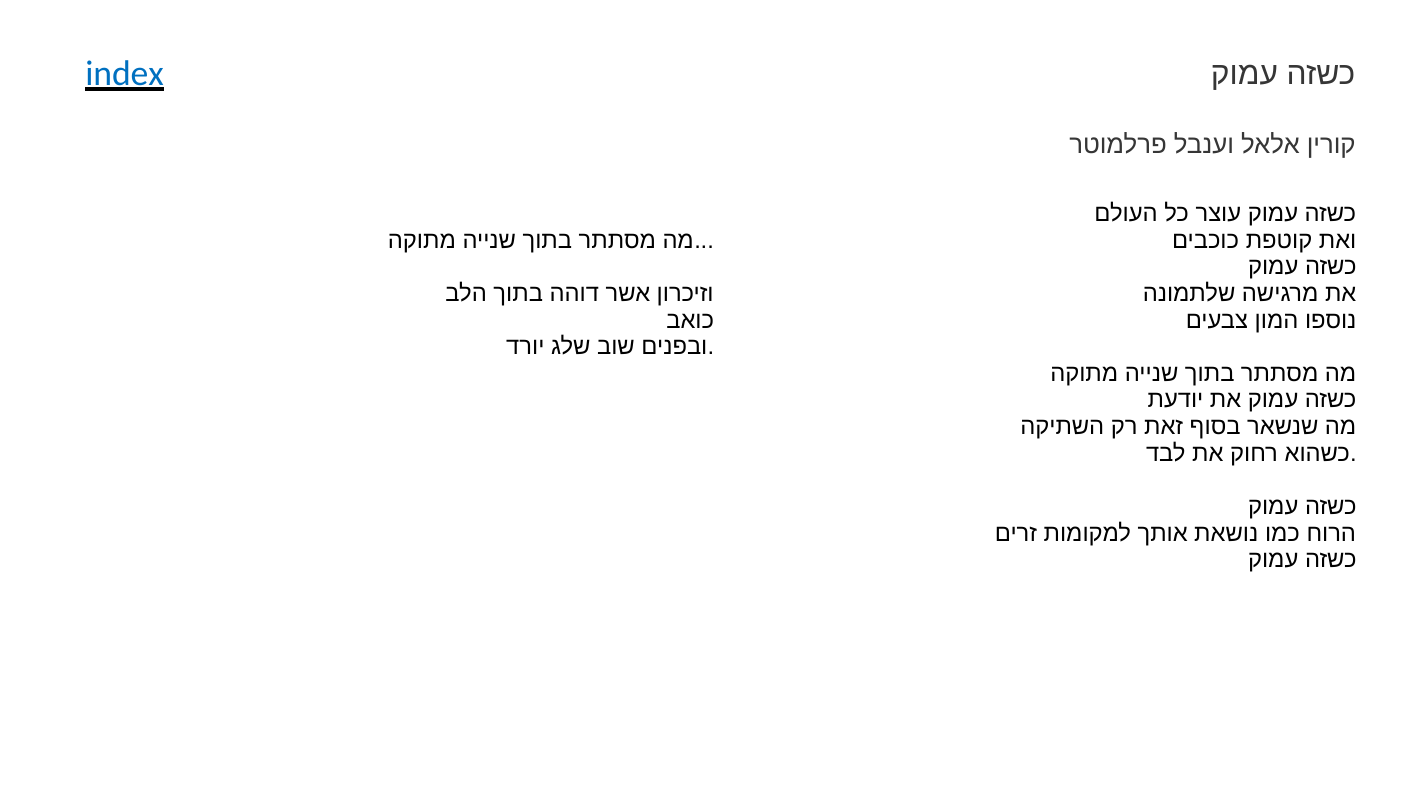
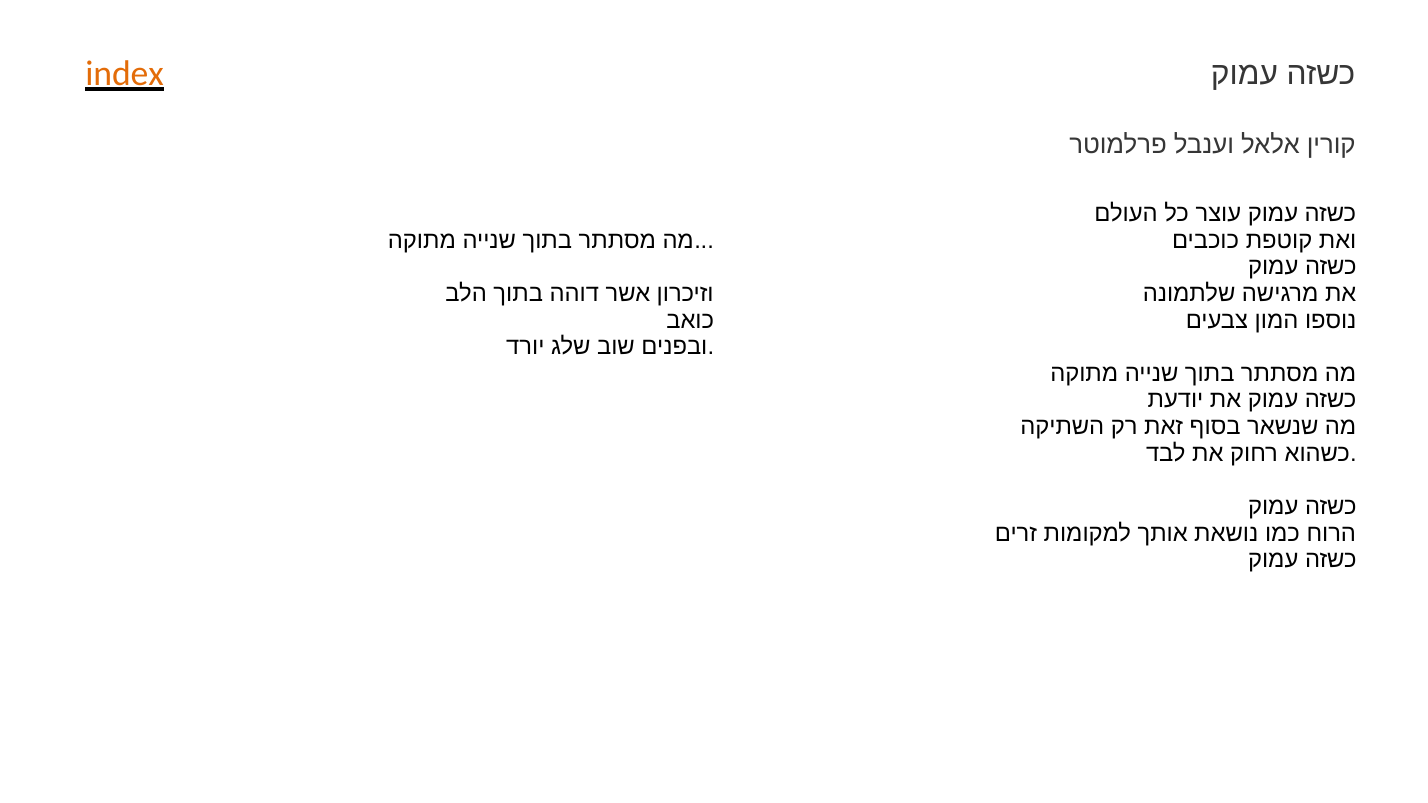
index colour: blue -> orange
